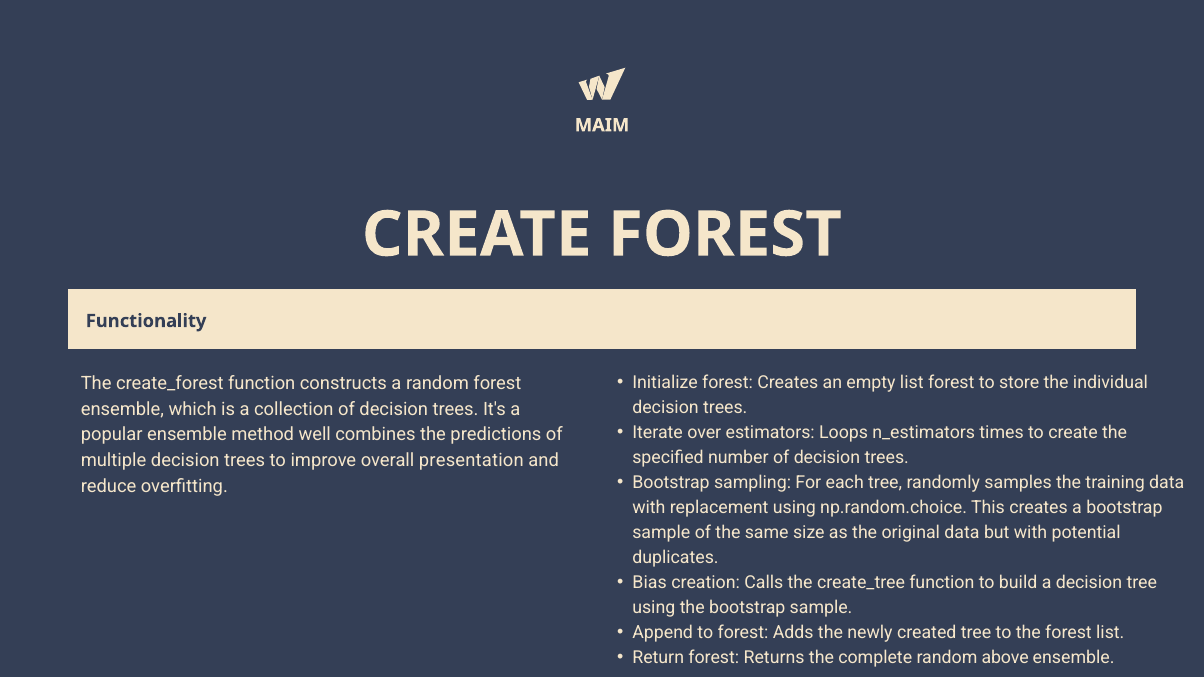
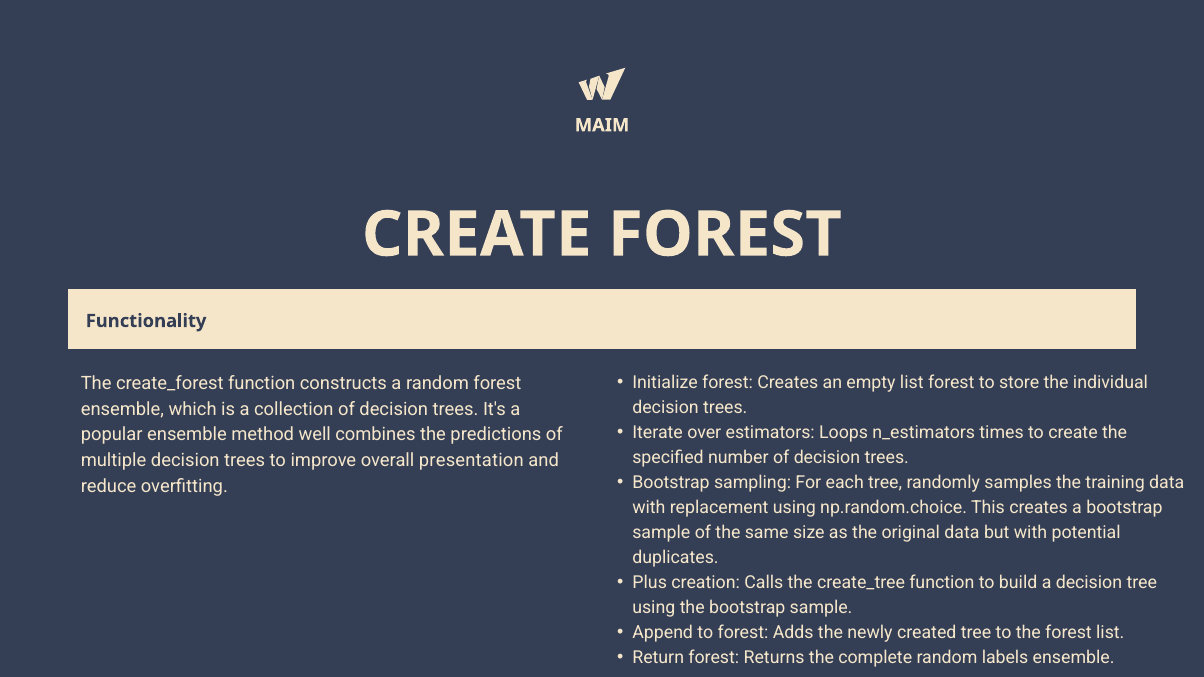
Bias: Bias -> Plus
above: above -> labels
